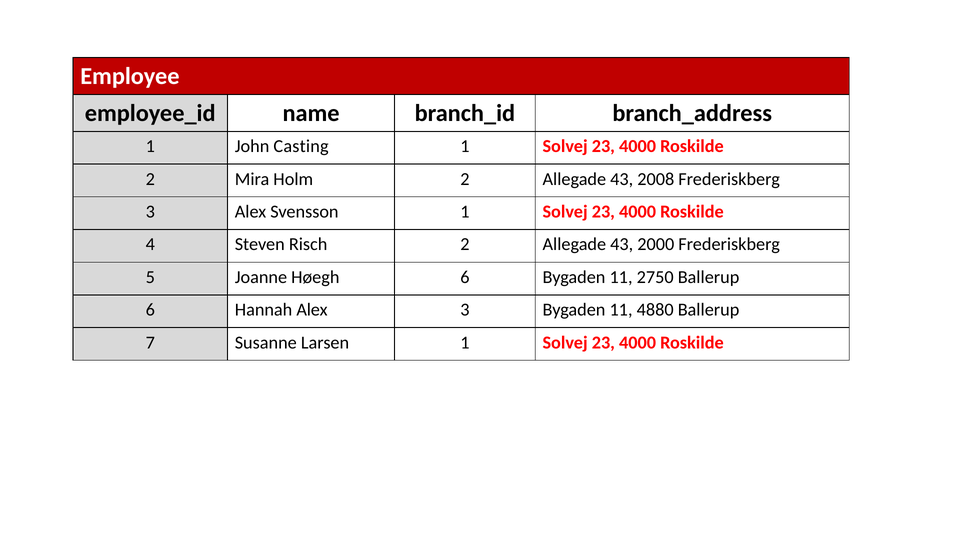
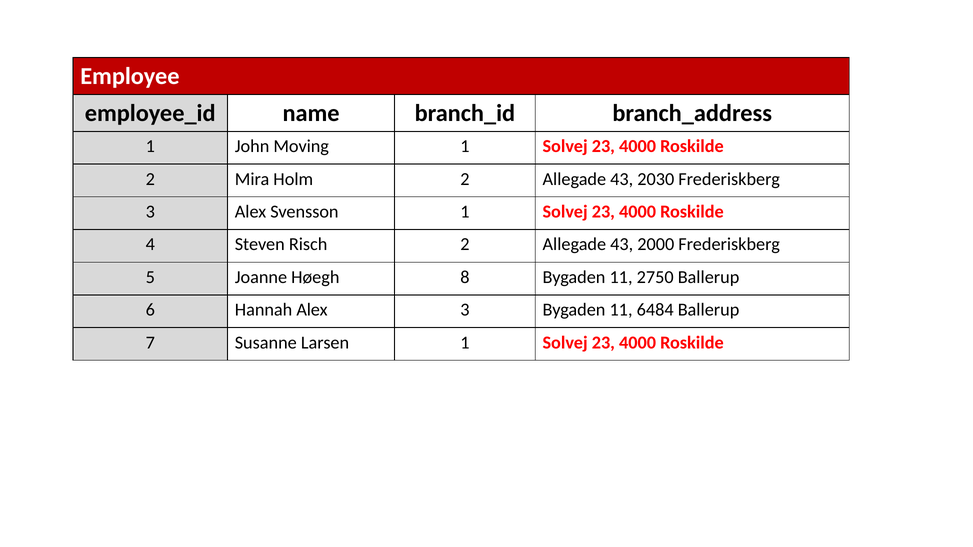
Casting: Casting -> Moving
2008: 2008 -> 2030
Høegh 6: 6 -> 8
4880: 4880 -> 6484
